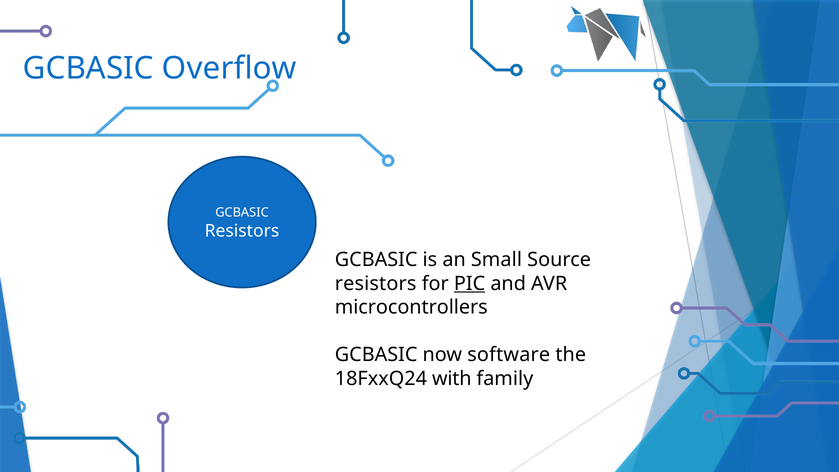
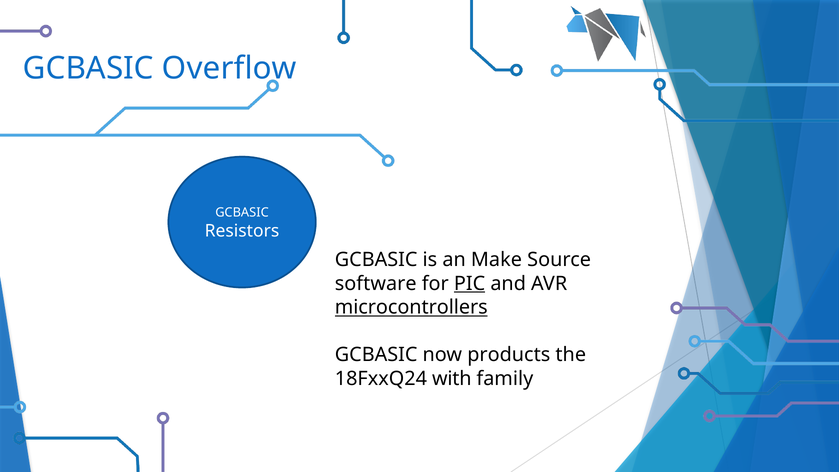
Small: Small -> Make
resistors at (376, 284): resistors -> software
microcontrollers underline: none -> present
software: software -> products
